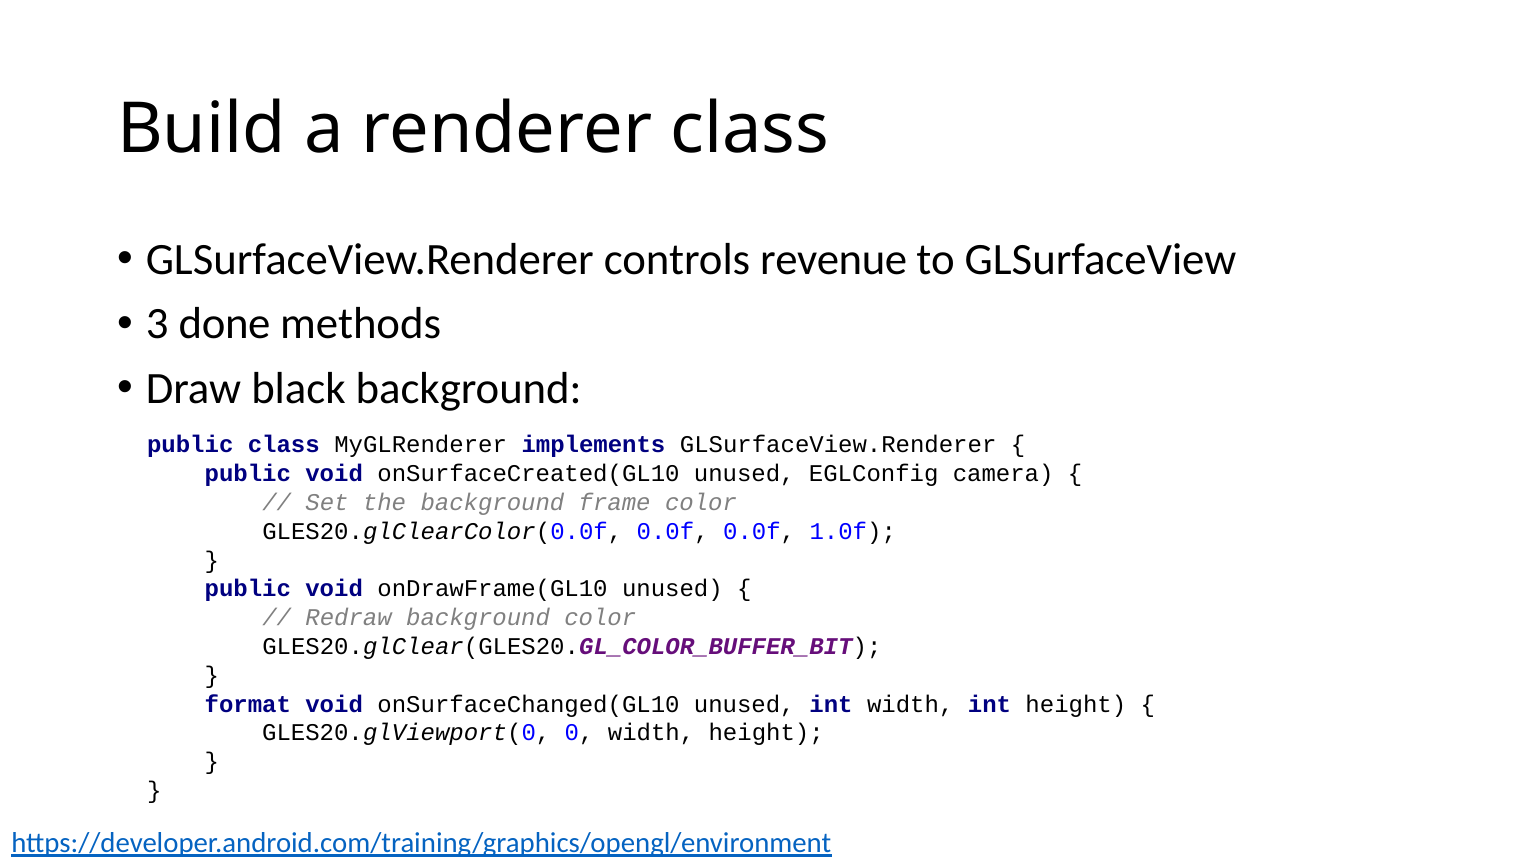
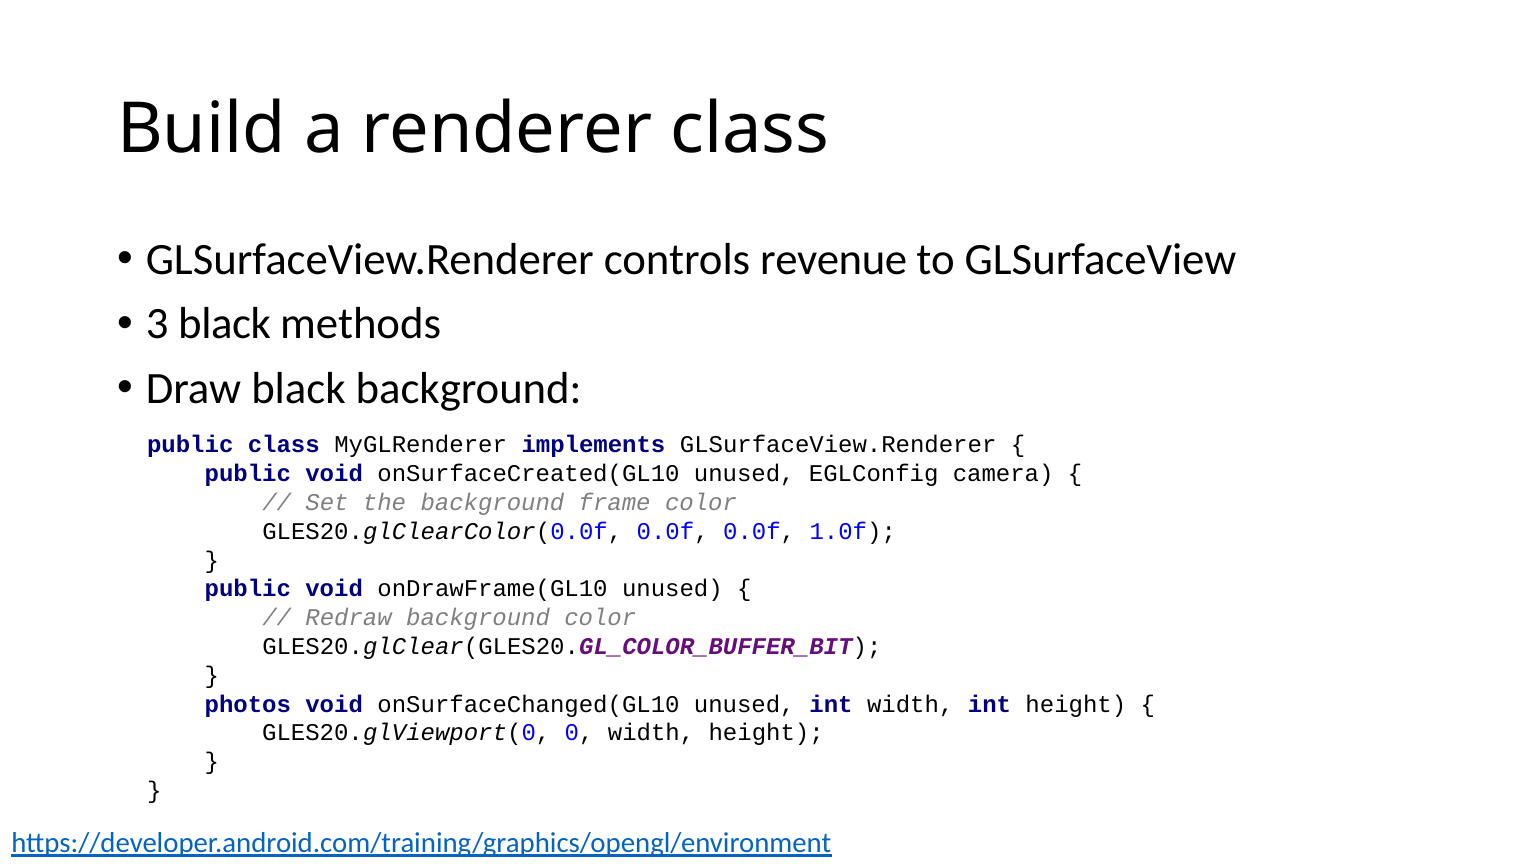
3 done: done -> black
format: format -> photos
